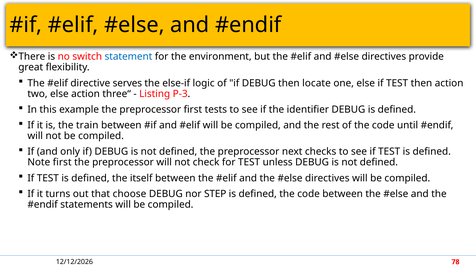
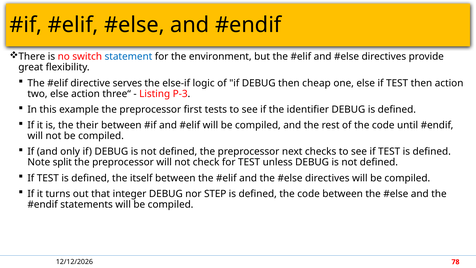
locate: locate -> cheap
train: train -> their
Note first: first -> split
choose: choose -> integer
